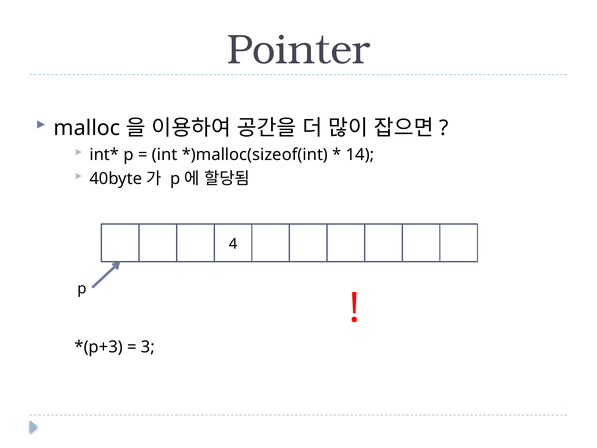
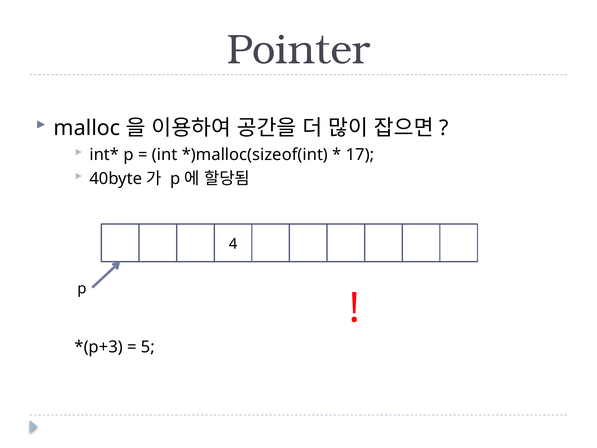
14: 14 -> 17
3: 3 -> 5
